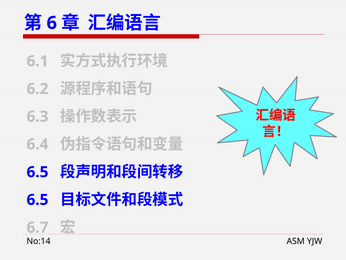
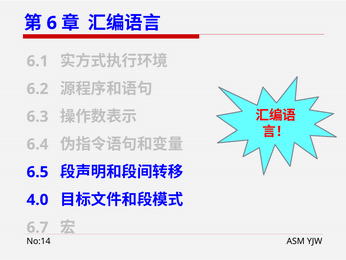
6.5 at (37, 199): 6.5 -> 4.0
